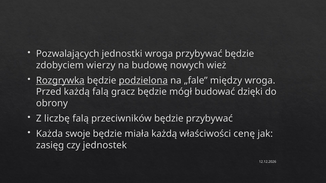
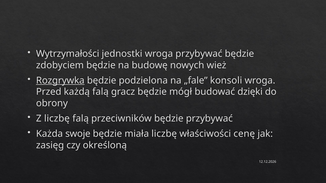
Pozwalających: Pozwalających -> Wytrzymałości
zdobyciem wierzy: wierzy -> będzie
podzielona underline: present -> none
między: między -> konsoli
miała każdą: każdą -> liczbę
jednostek: jednostek -> określoną
